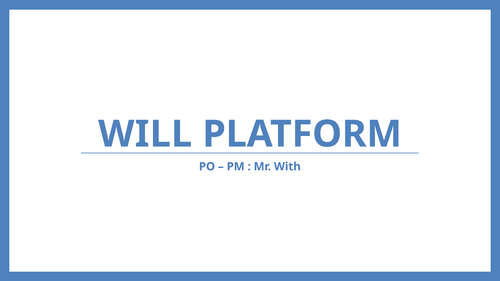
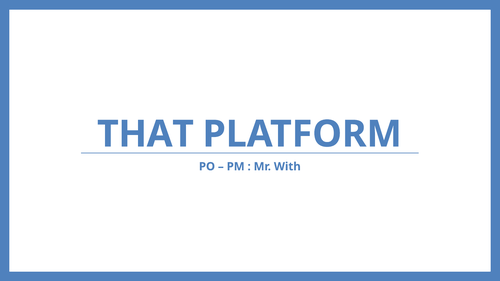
WILL: WILL -> THAT
